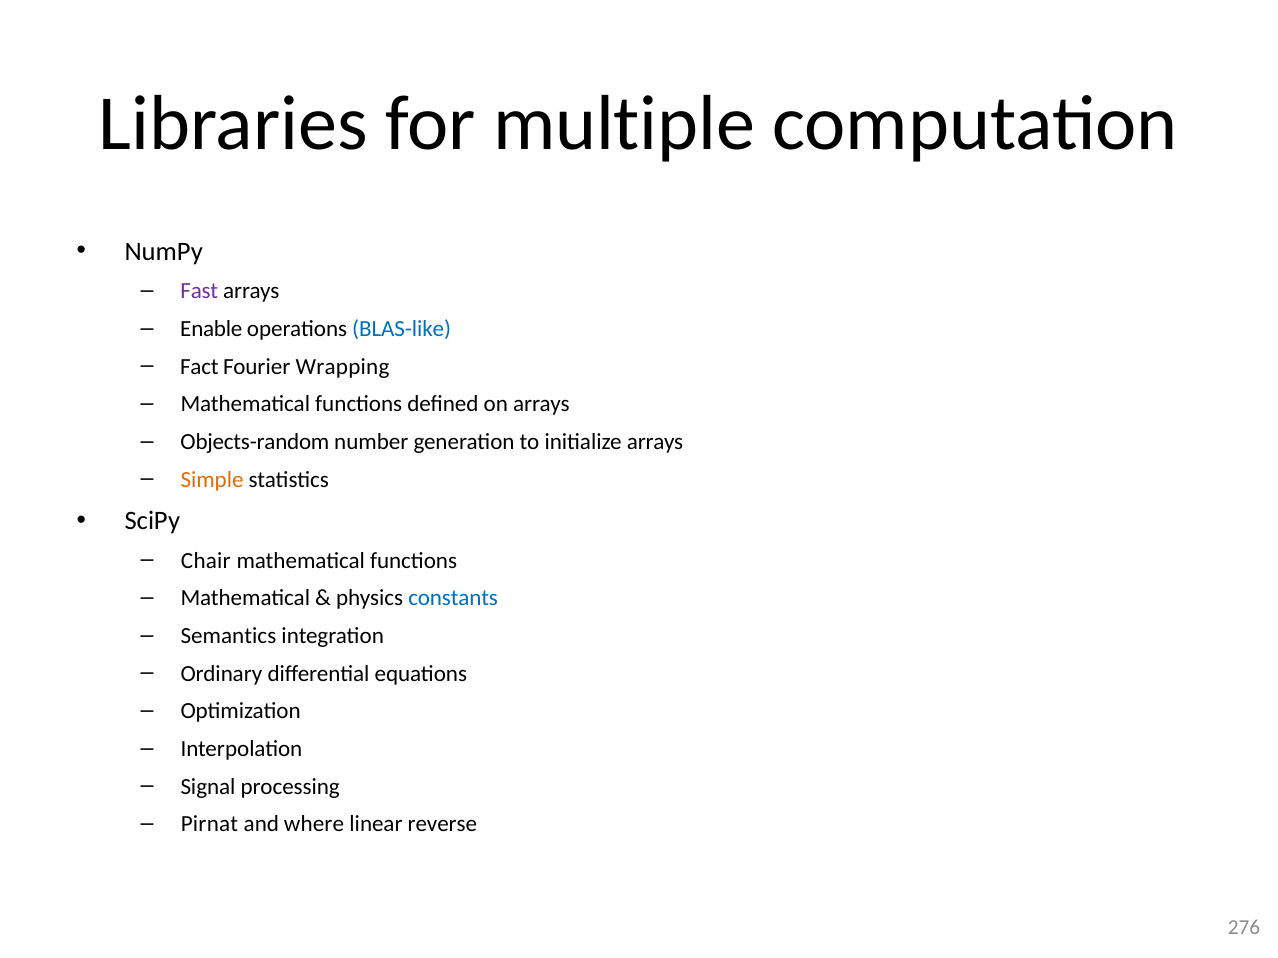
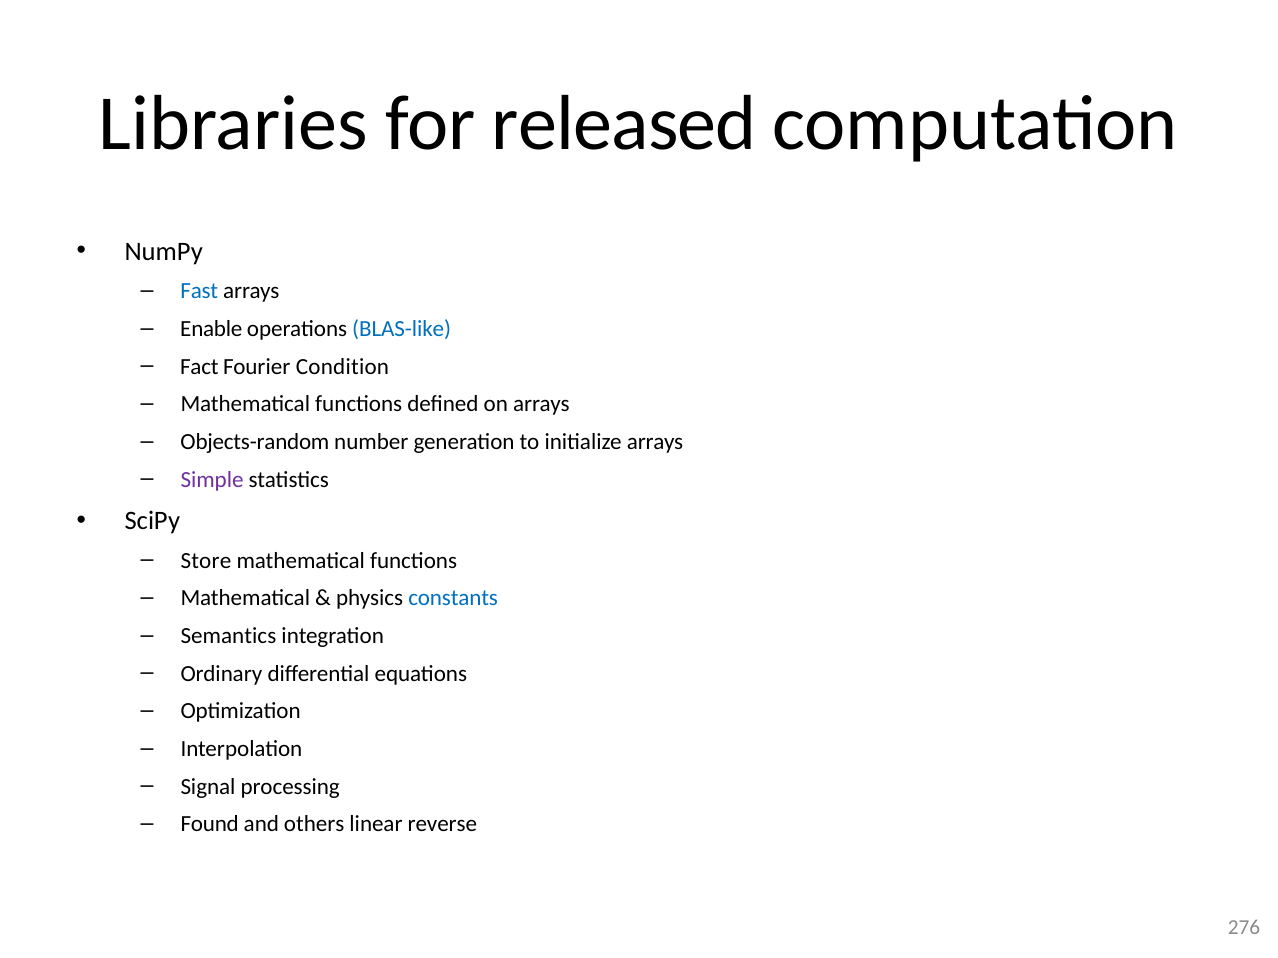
multiple: multiple -> released
Fast colour: purple -> blue
Wrapping: Wrapping -> Condition
Simple colour: orange -> purple
Chair: Chair -> Store
Pirnat: Pirnat -> Found
where: where -> others
